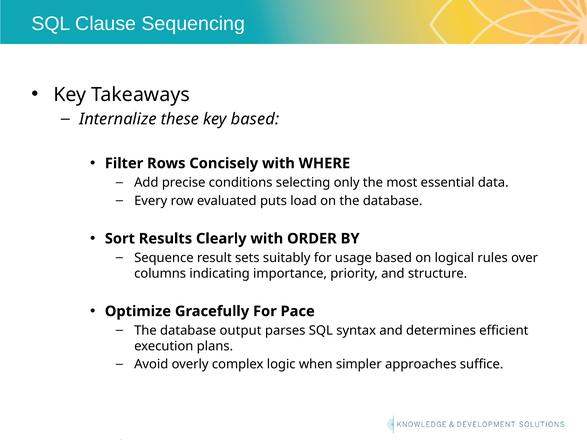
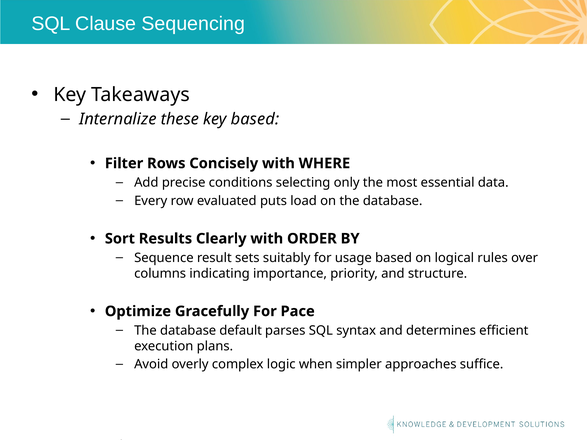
output: output -> default
